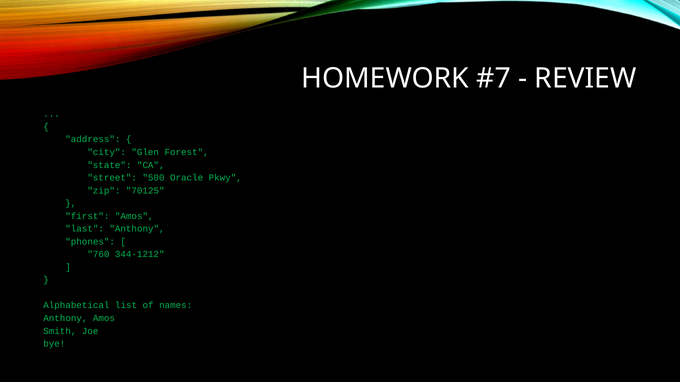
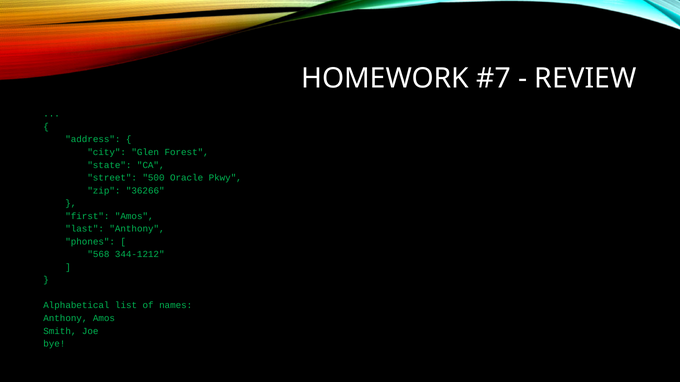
70125: 70125 -> 36266
760: 760 -> 568
